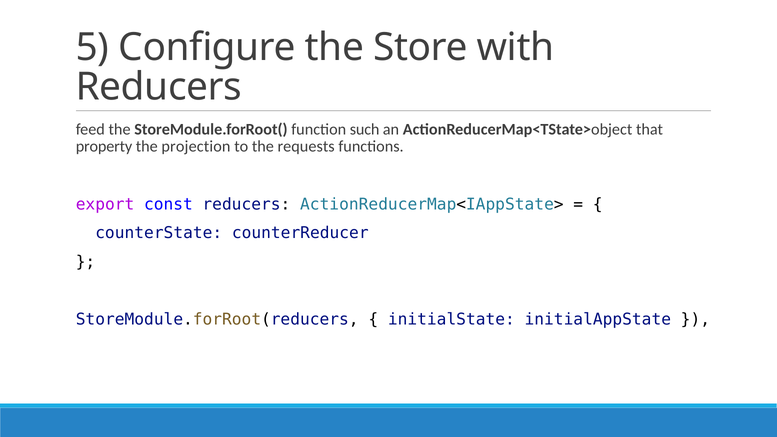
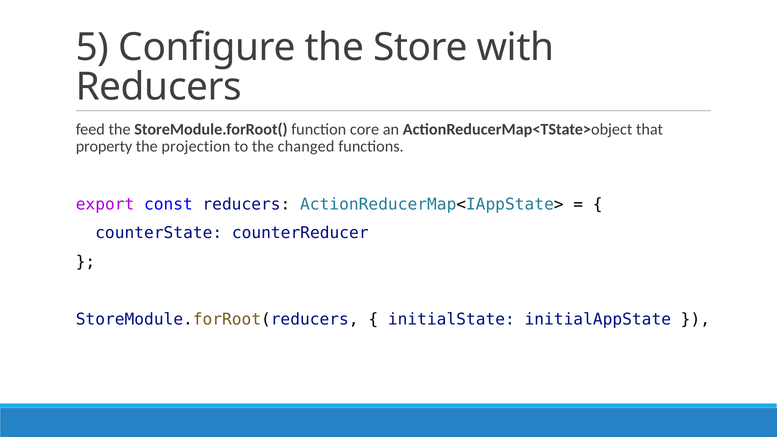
such: such -> core
requests: requests -> changed
